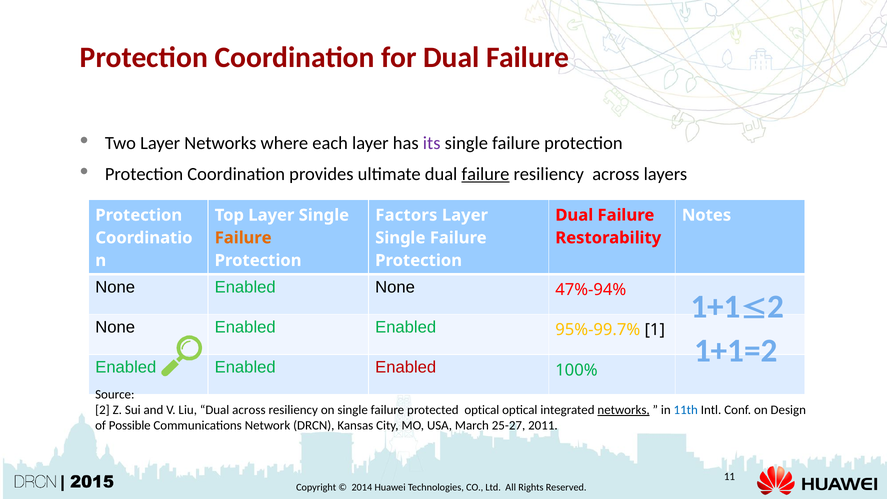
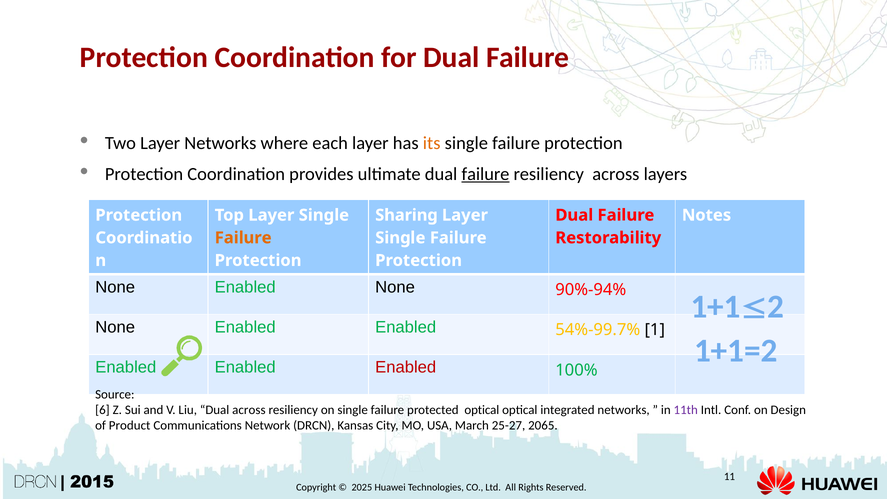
its colour: purple -> orange
Factors: Factors -> Sharing
47%-94%: 47%-94% -> 90%-94%
95%-99.7%: 95%-99.7% -> 54%-99.7%
2: 2 -> 6
networks at (624, 410) underline: present -> none
11th colour: blue -> purple
Possible: Possible -> Product
2011: 2011 -> 2065
2014: 2014 -> 2025
